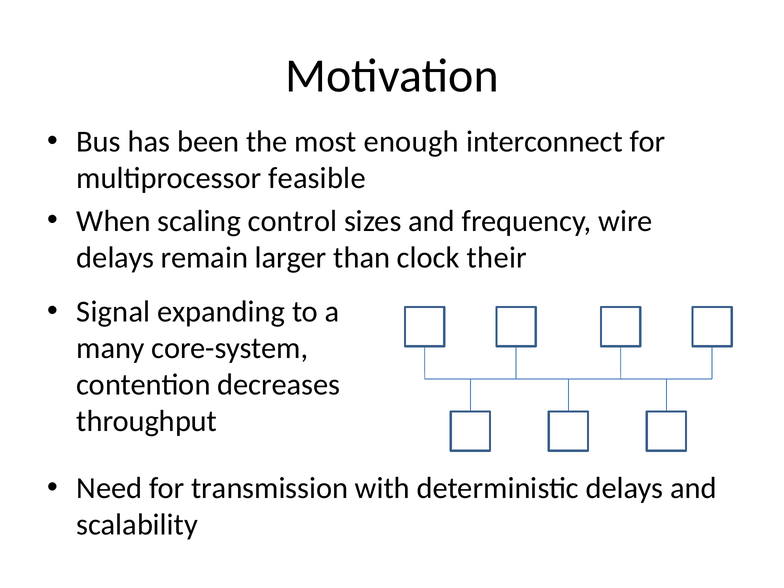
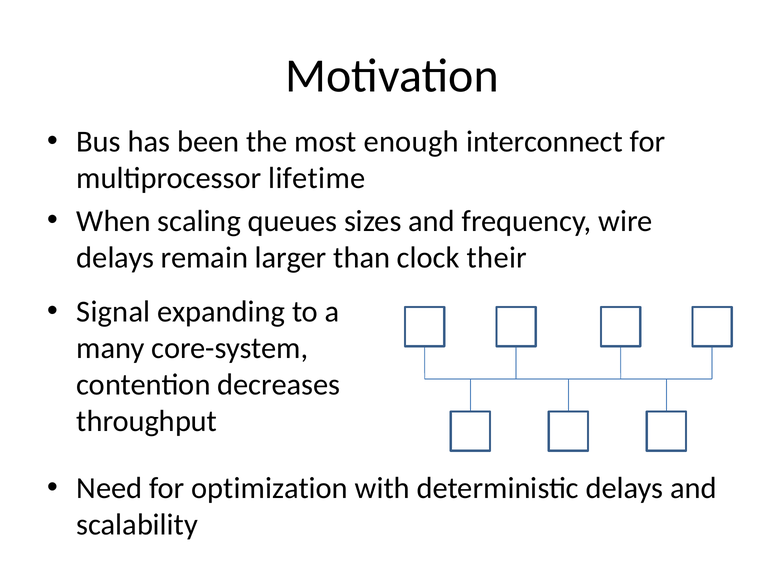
feasible: feasible -> lifetime
control: control -> queues
transmission: transmission -> optimization
